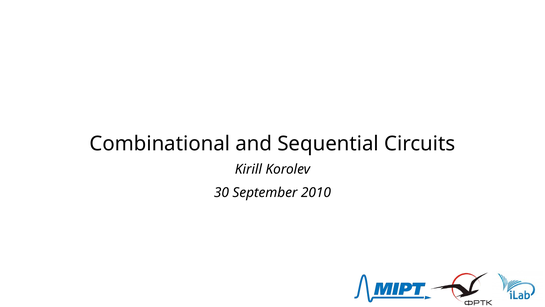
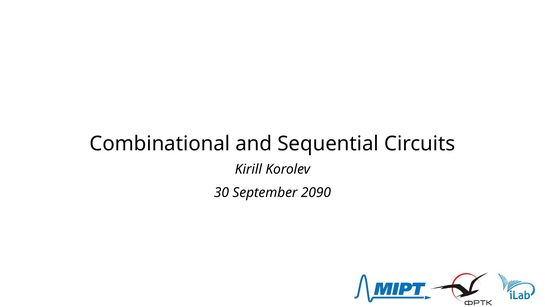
2010: 2010 -> 2090
